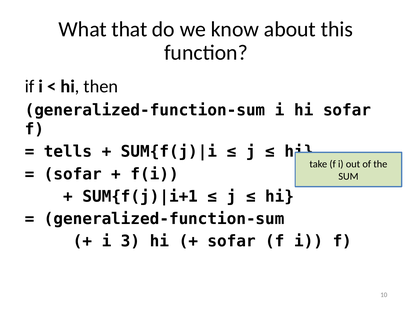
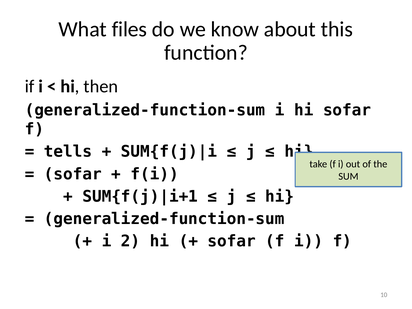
that: that -> files
3: 3 -> 2
